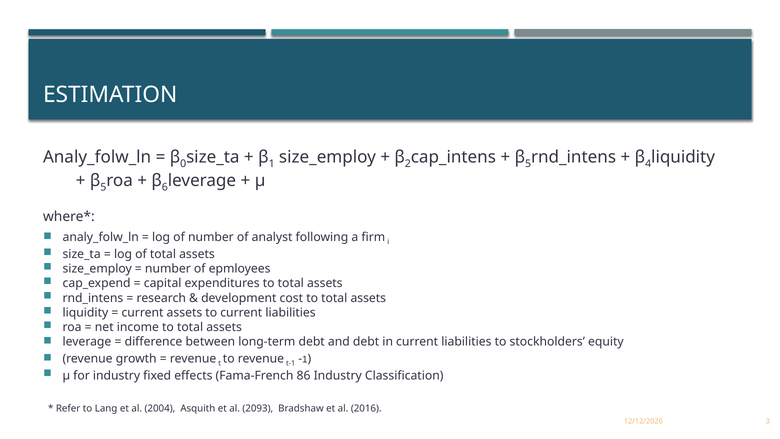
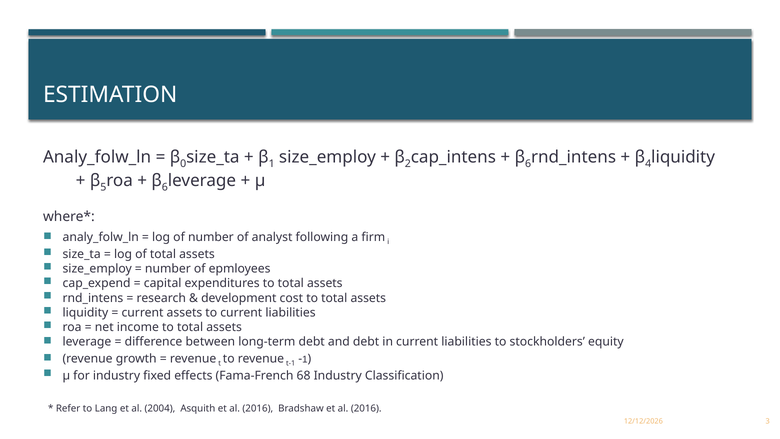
5 at (528, 164): 5 -> 6
86: 86 -> 68
Asquith et al 2093: 2093 -> 2016
